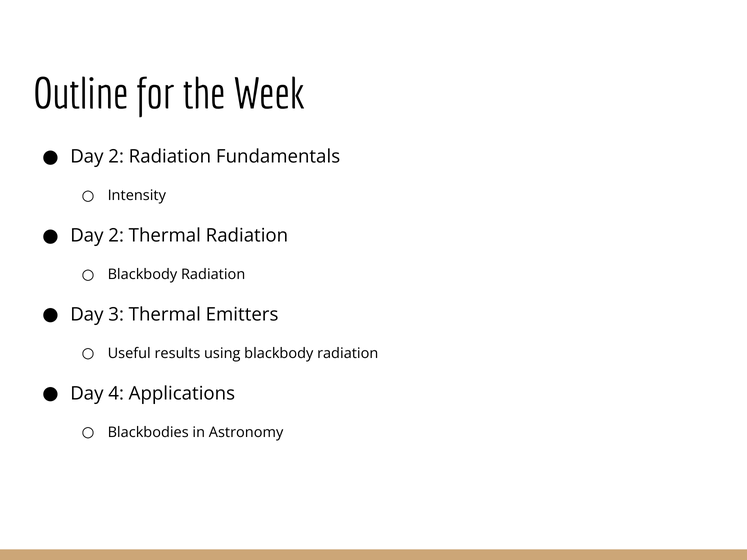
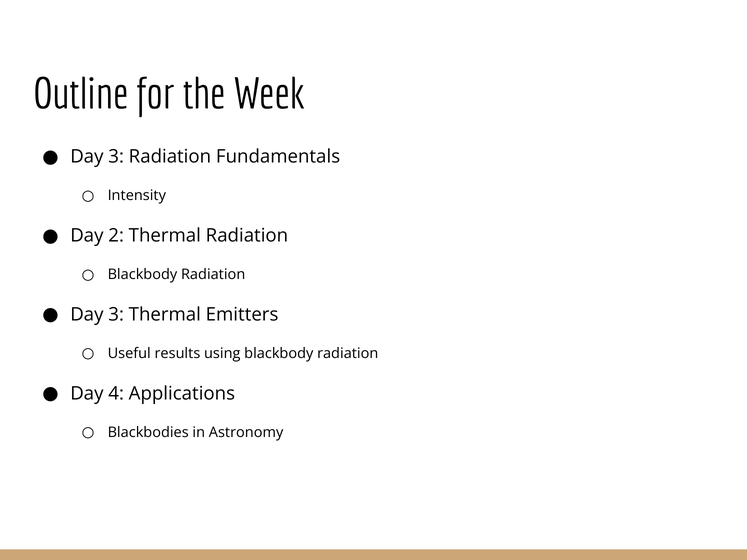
2 at (116, 157): 2 -> 3
